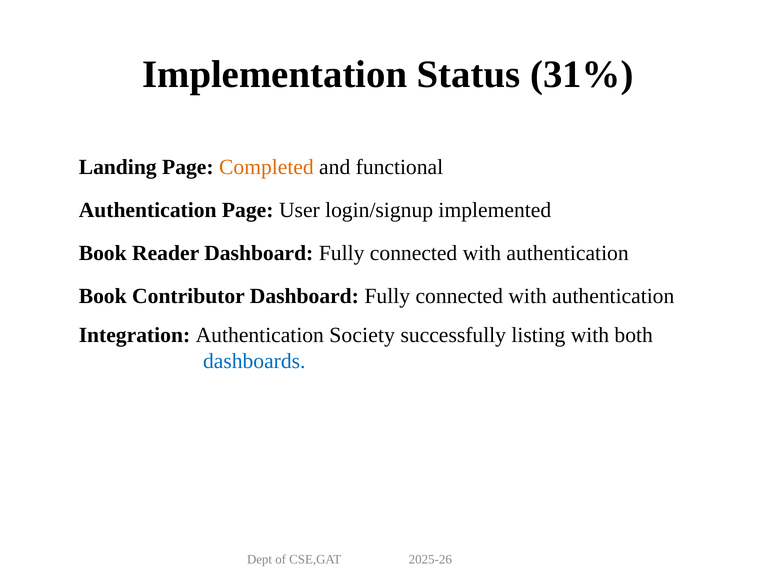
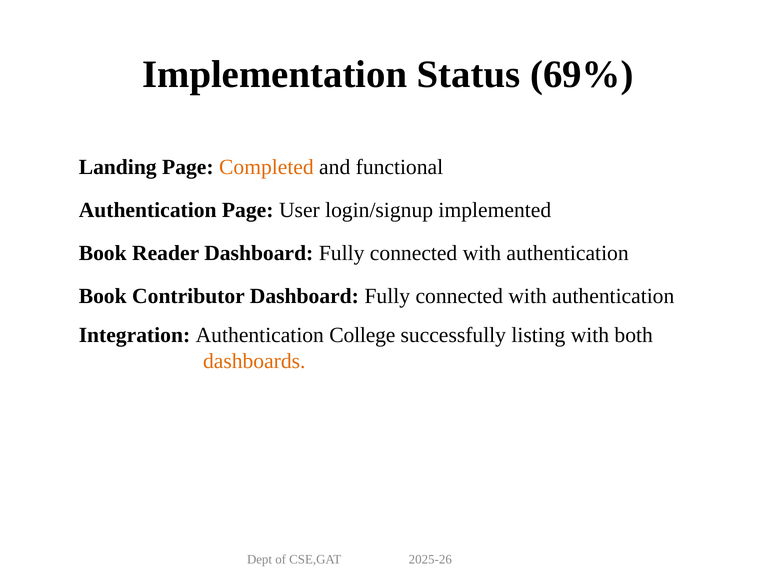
31%: 31% -> 69%
Society: Society -> College
dashboards colour: blue -> orange
